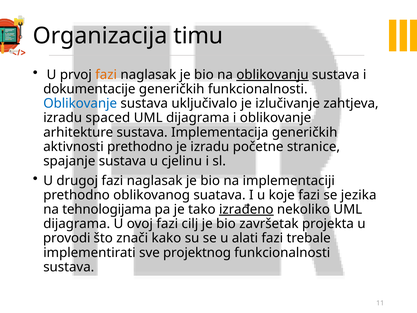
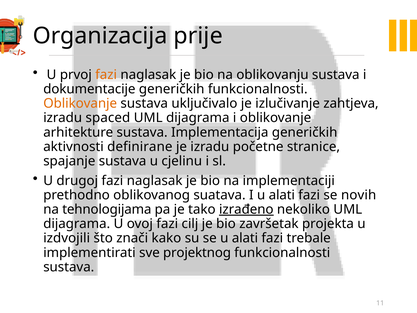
timu: timu -> prije
oblikovanju underline: present -> none
Oblikovanje at (80, 103) colour: blue -> orange
aktivnosti prethodno: prethodno -> definirane
I u koje: koje -> alati
jezika: jezika -> novih
provodi: provodi -> izdvojili
